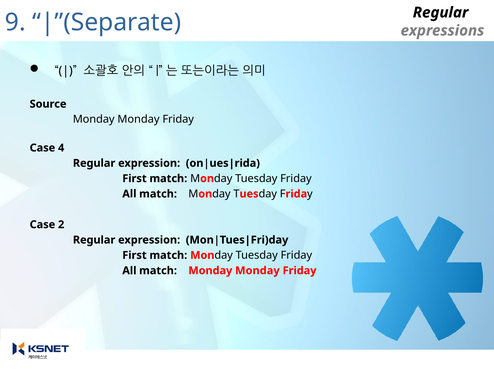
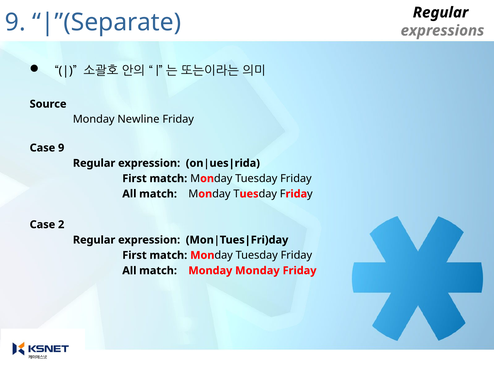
Monday at (138, 120): Monday -> Newline
Case 4: 4 -> 9
